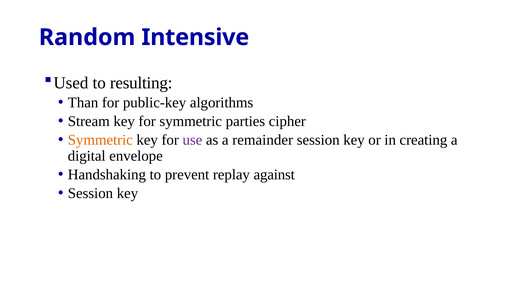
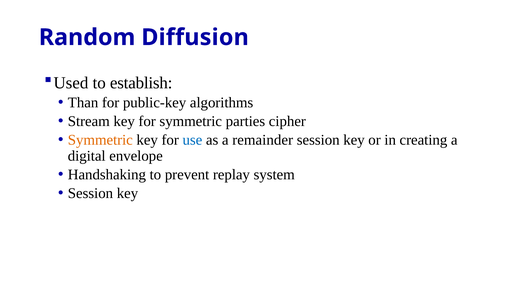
Intensive: Intensive -> Diffusion
resulting: resulting -> establish
use colour: purple -> blue
against: against -> system
